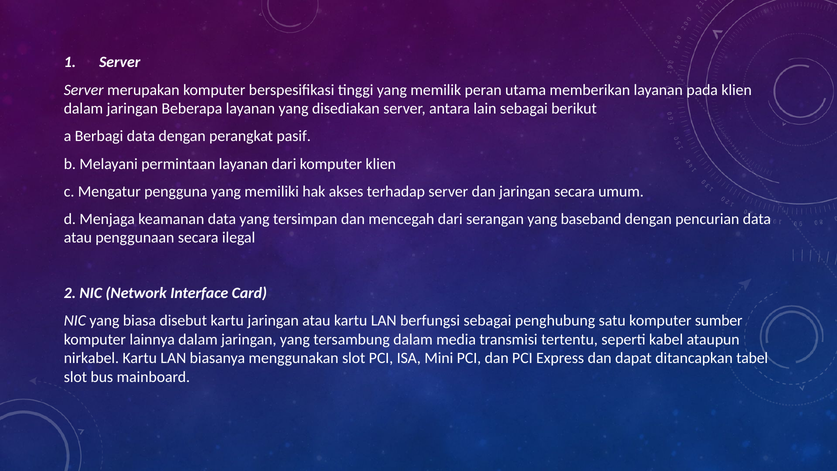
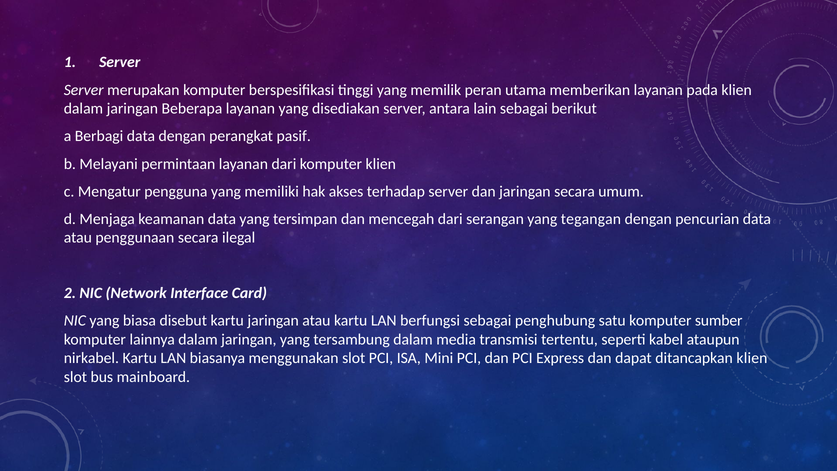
baseband: baseband -> tegangan
ditancapkan tabel: tabel -> klien
